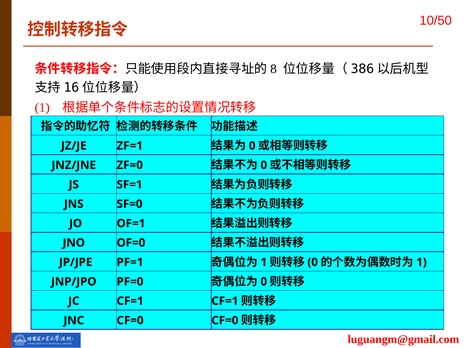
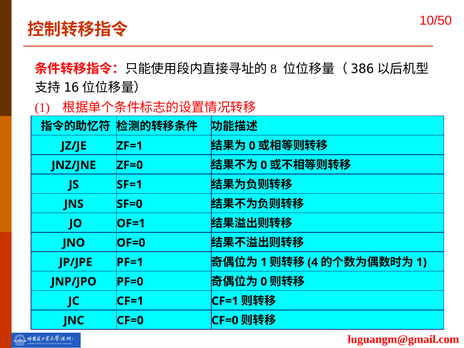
0 at (313, 262): 0 -> 4
